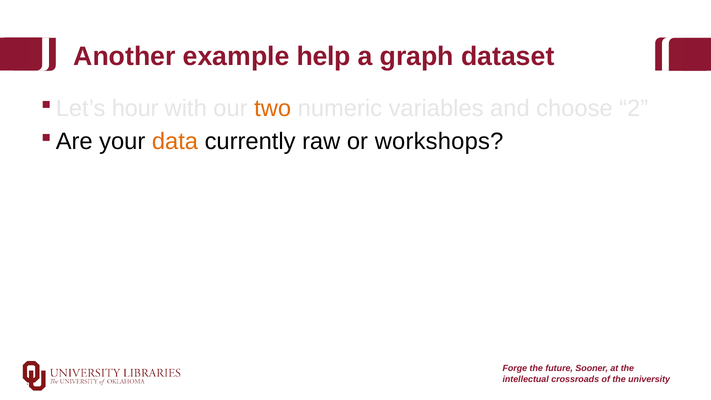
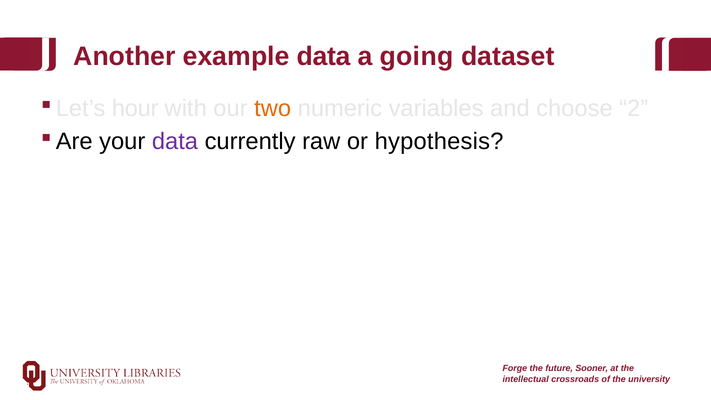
example help: help -> data
graph: graph -> going
data at (175, 142) colour: orange -> purple
workshops: workshops -> hypothesis
